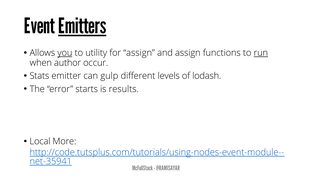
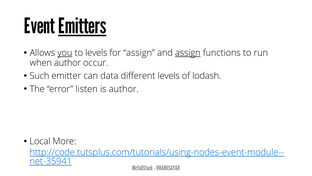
to utility: utility -> levels
assign at (188, 53) underline: none -> present
run underline: present -> none
Stats: Stats -> Such
gulp: gulp -> data
starts: starts -> listen
is results: results -> author
